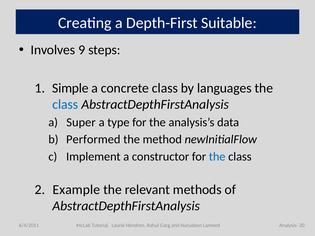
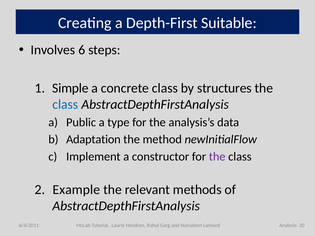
9: 9 -> 6
languages: languages -> structures
Super: Super -> Public
Performed: Performed -> Adaptation
the at (217, 157) colour: blue -> purple
